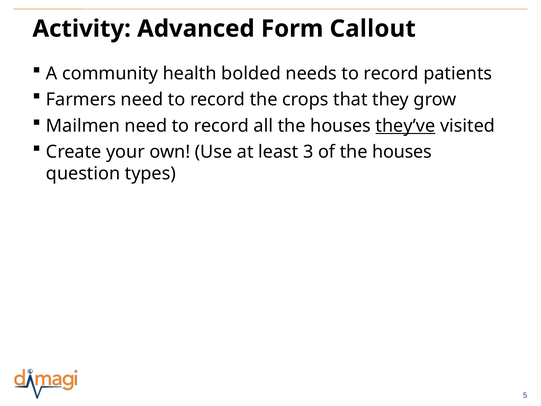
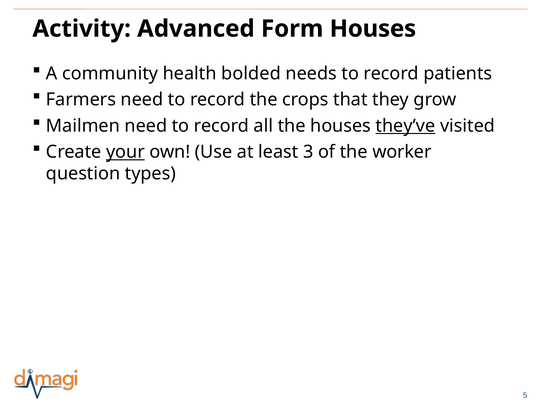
Form Callout: Callout -> Houses
your underline: none -> present
of the houses: houses -> worker
